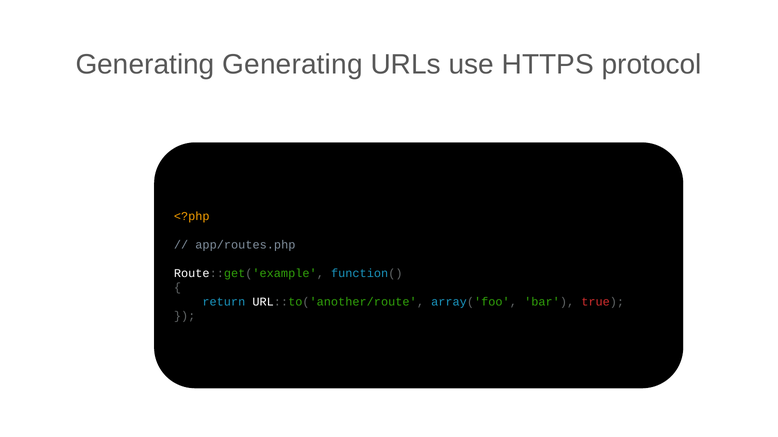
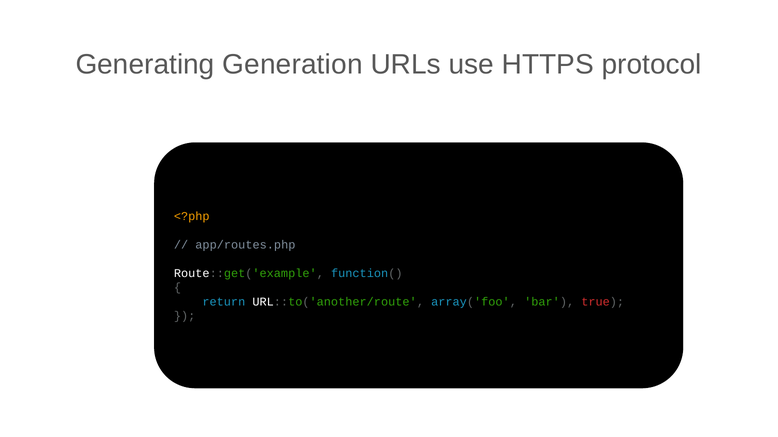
Generating Generating: Generating -> Generation
